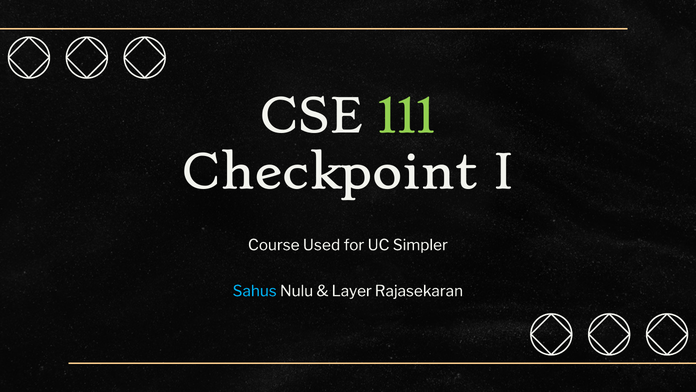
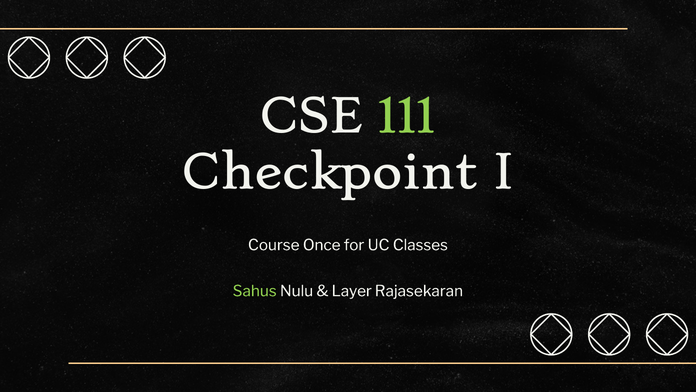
Used: Used -> Once
Simpler: Simpler -> Classes
Sahus colour: light blue -> light green
